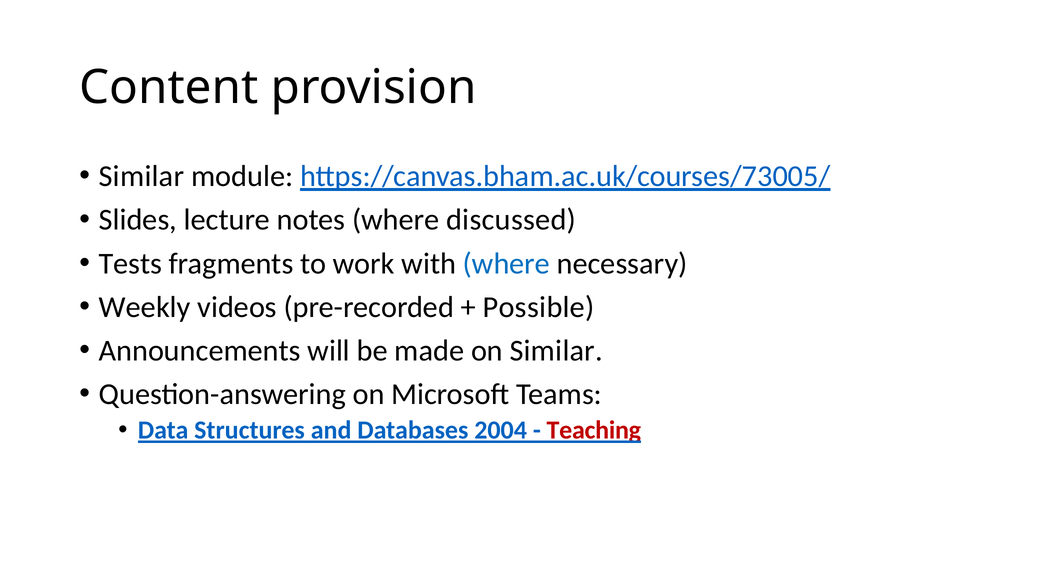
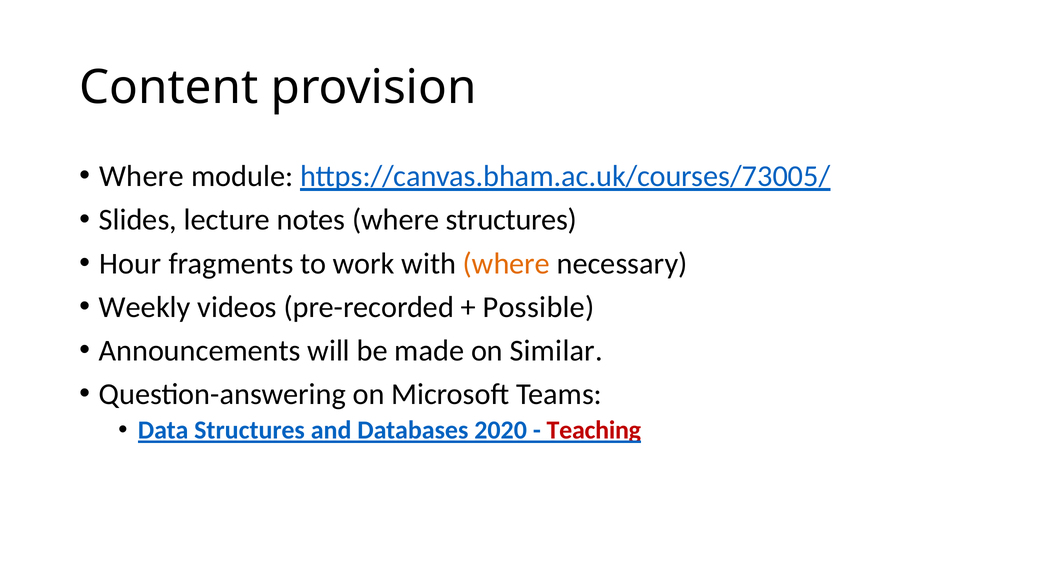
Similar at (141, 176): Similar -> Where
where discussed: discussed -> structures
Tests: Tests -> Hour
where at (506, 264) colour: blue -> orange
2004: 2004 -> 2020
